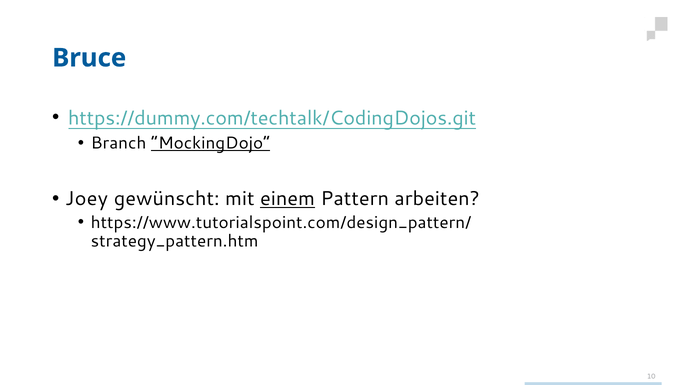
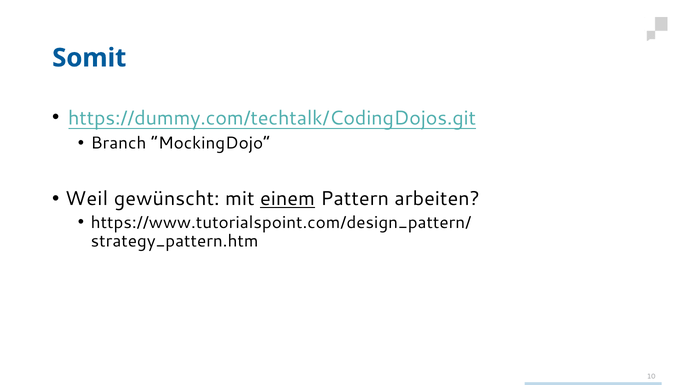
Bruce: Bruce -> Somit
MockingDojo underline: present -> none
Joey: Joey -> Weil
